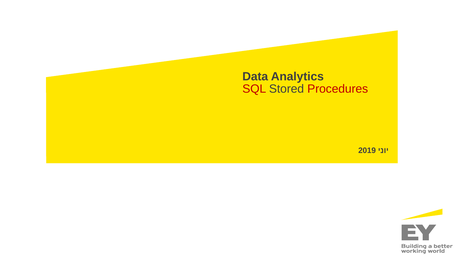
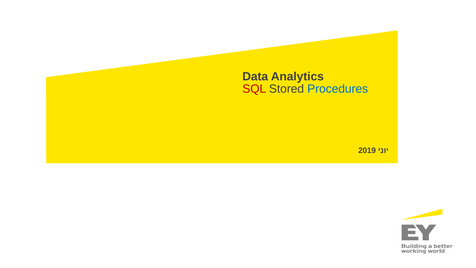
Procedures colour: red -> blue
